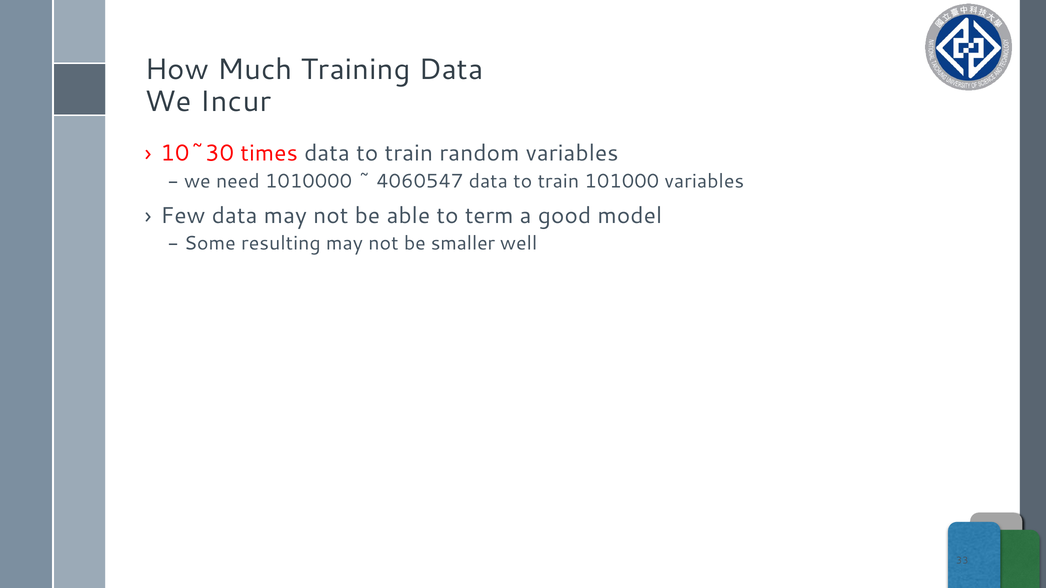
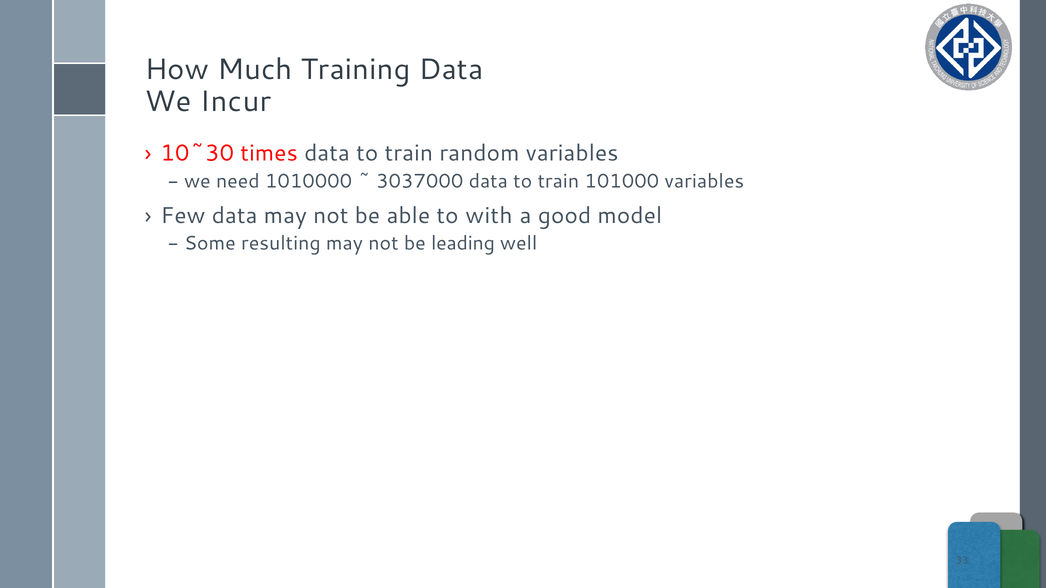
4060547: 4060547 -> 3037000
term: term -> with
smaller: smaller -> leading
